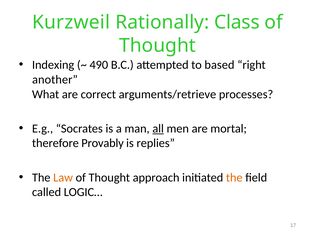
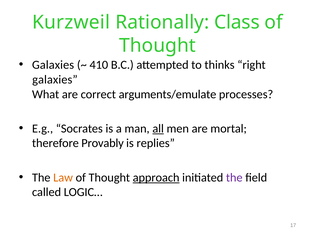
Indexing at (53, 65): Indexing -> Galaxies
490: 490 -> 410
based: based -> thinks
another at (55, 80): another -> galaxies
arguments/retrieve: arguments/retrieve -> arguments/emulate
approach underline: none -> present
the at (234, 178) colour: orange -> purple
